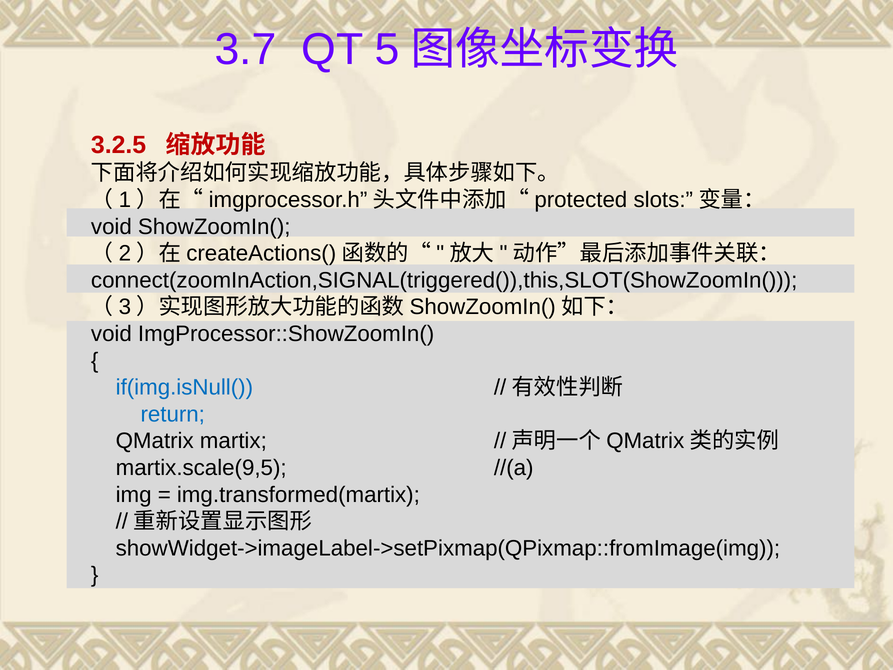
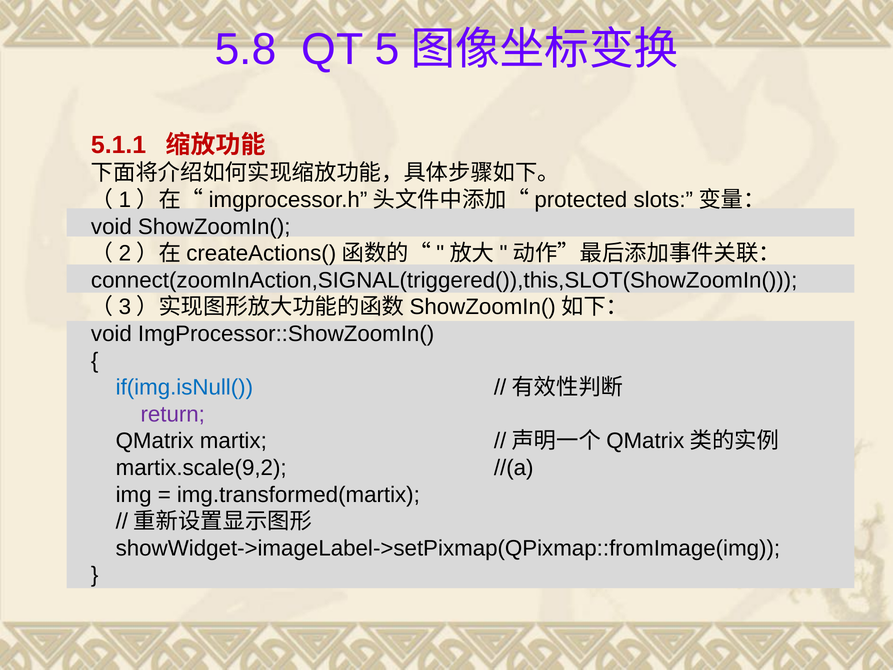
3.7: 3.7 -> 5.8
3.2.5: 3.2.5 -> 5.1.1
return colour: blue -> purple
martix.scale(9,5: martix.scale(9,5 -> martix.scale(9,2
